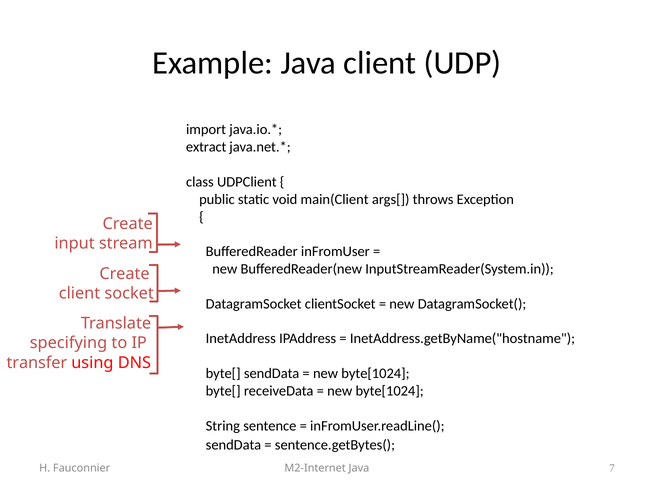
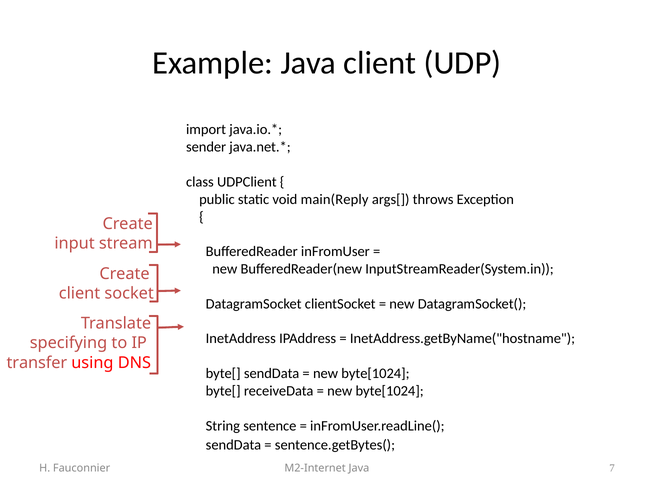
extract: extract -> sender
main(Client: main(Client -> main(Reply
